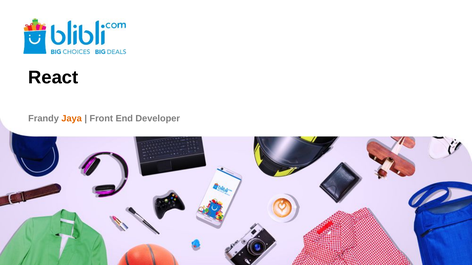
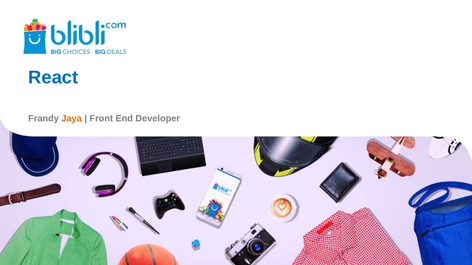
React colour: black -> blue
